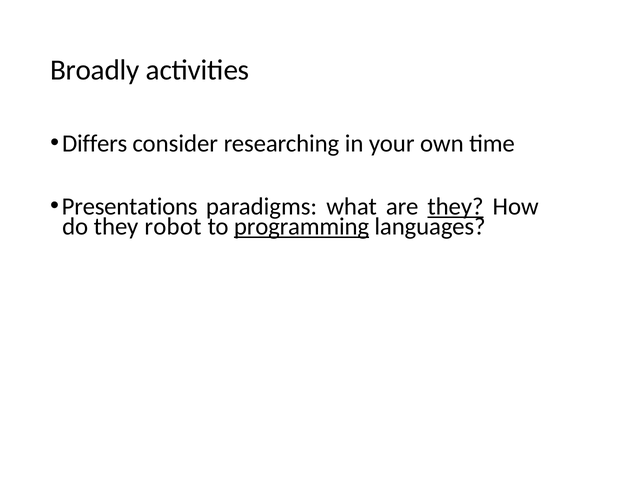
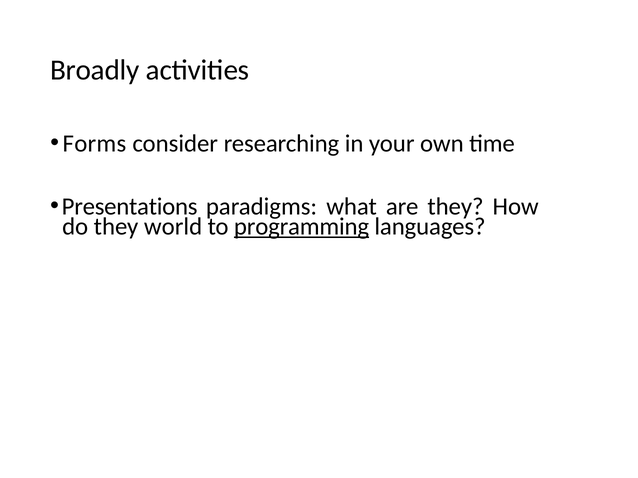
Differs: Differs -> Forms
they at (455, 207) underline: present -> none
robot: robot -> world
